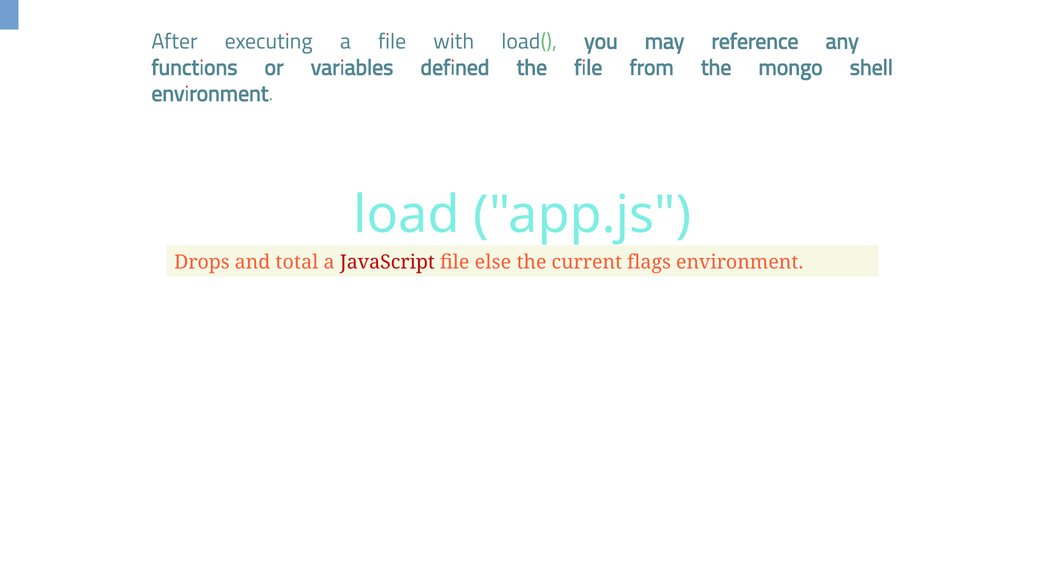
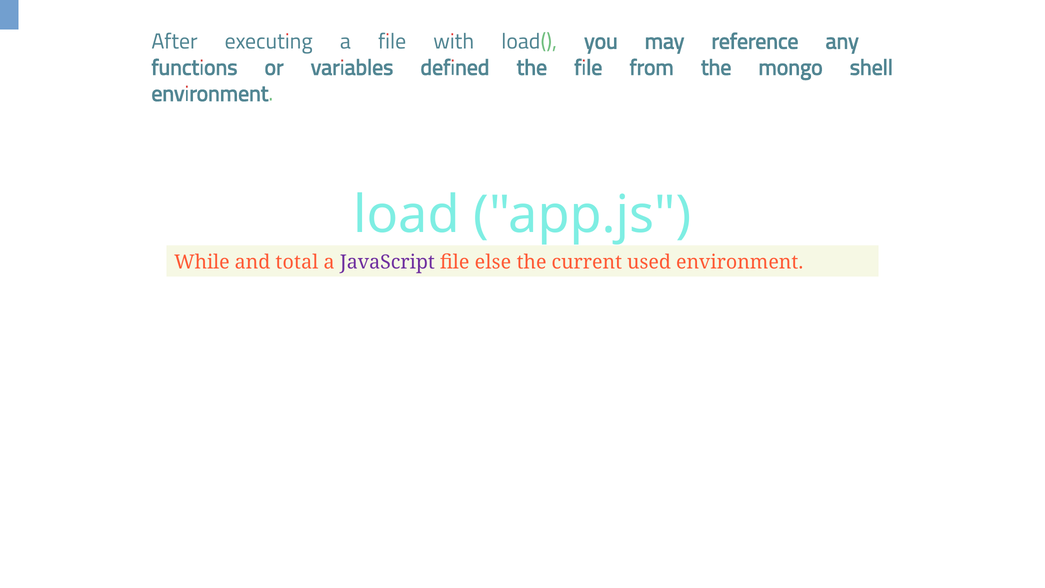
Drops: Drops -> While
JavaScript colour: red -> purple
flags: flags -> used
